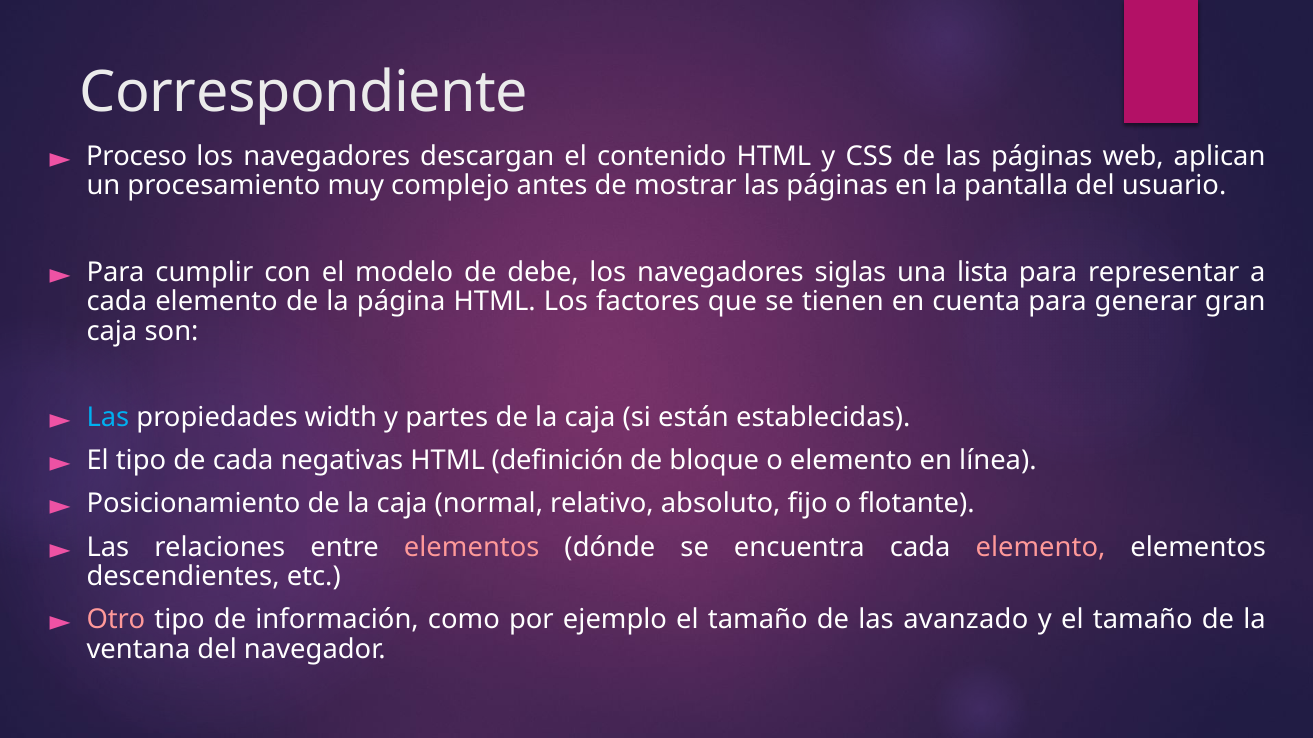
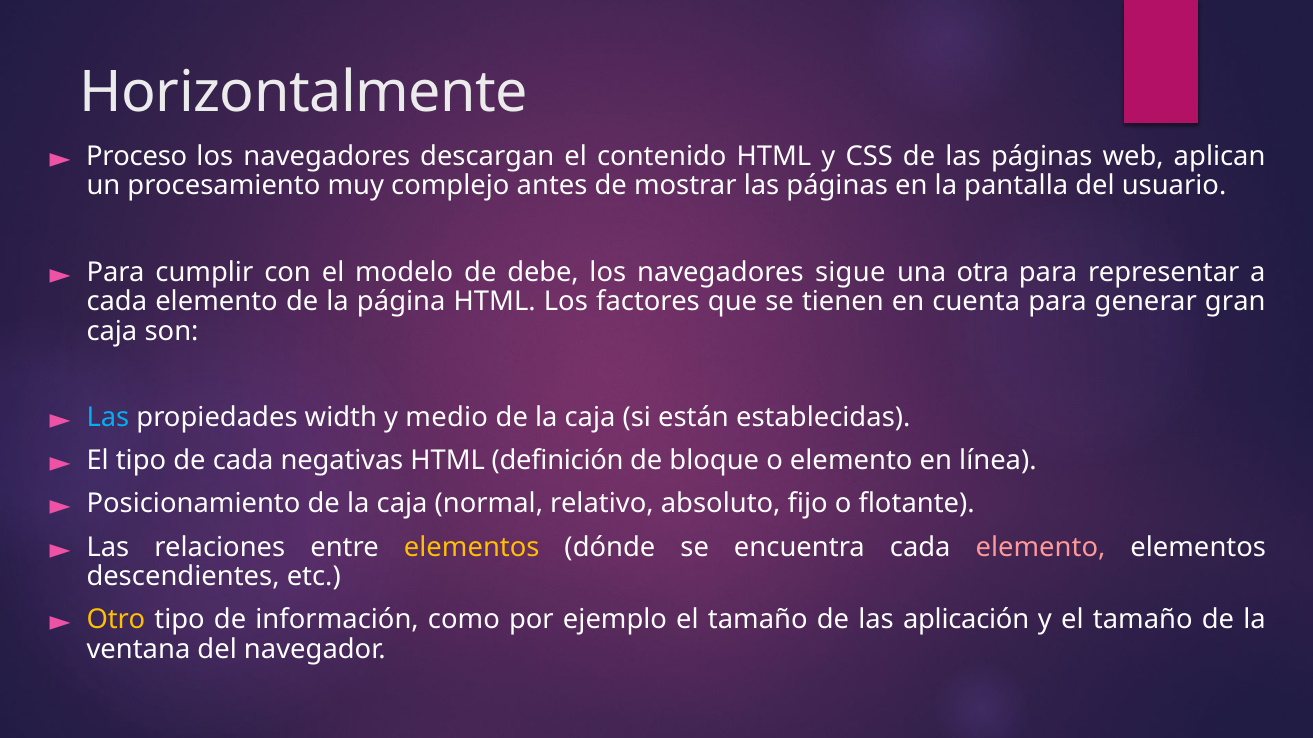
Correspondiente: Correspondiente -> Horizontalmente
siglas: siglas -> sigue
lista: lista -> otra
partes: partes -> medio
elementos at (472, 548) colour: pink -> yellow
Otro colour: pink -> yellow
avanzado: avanzado -> aplicación
